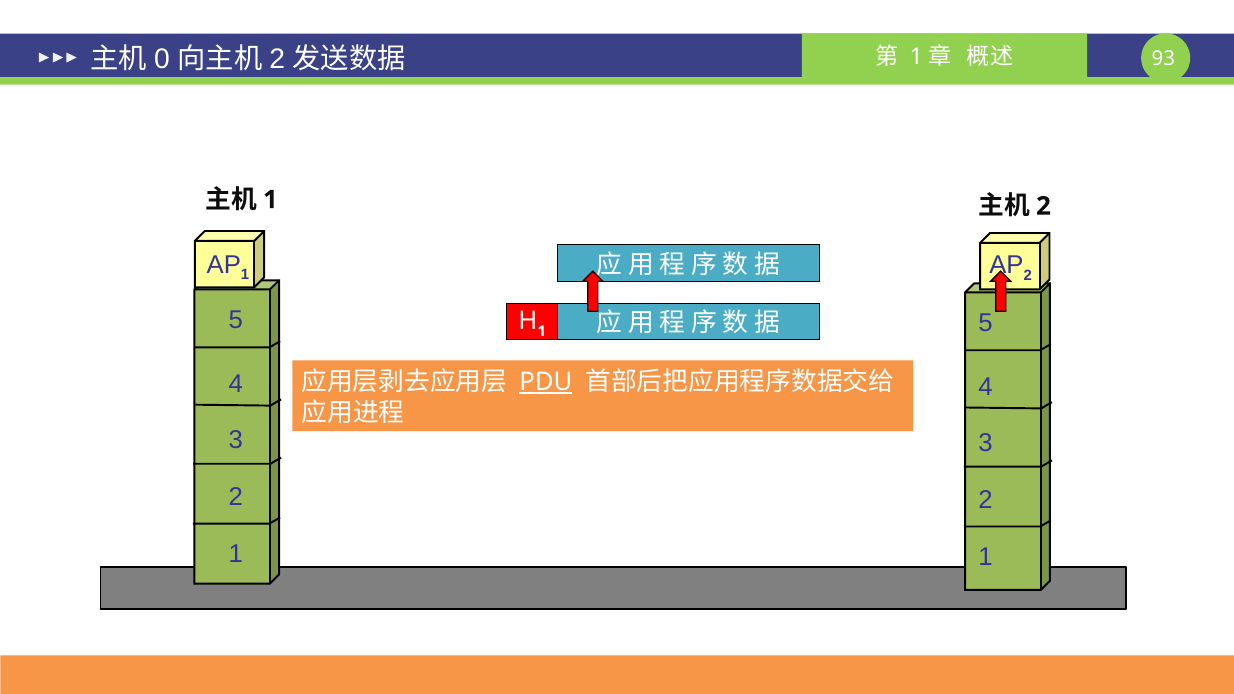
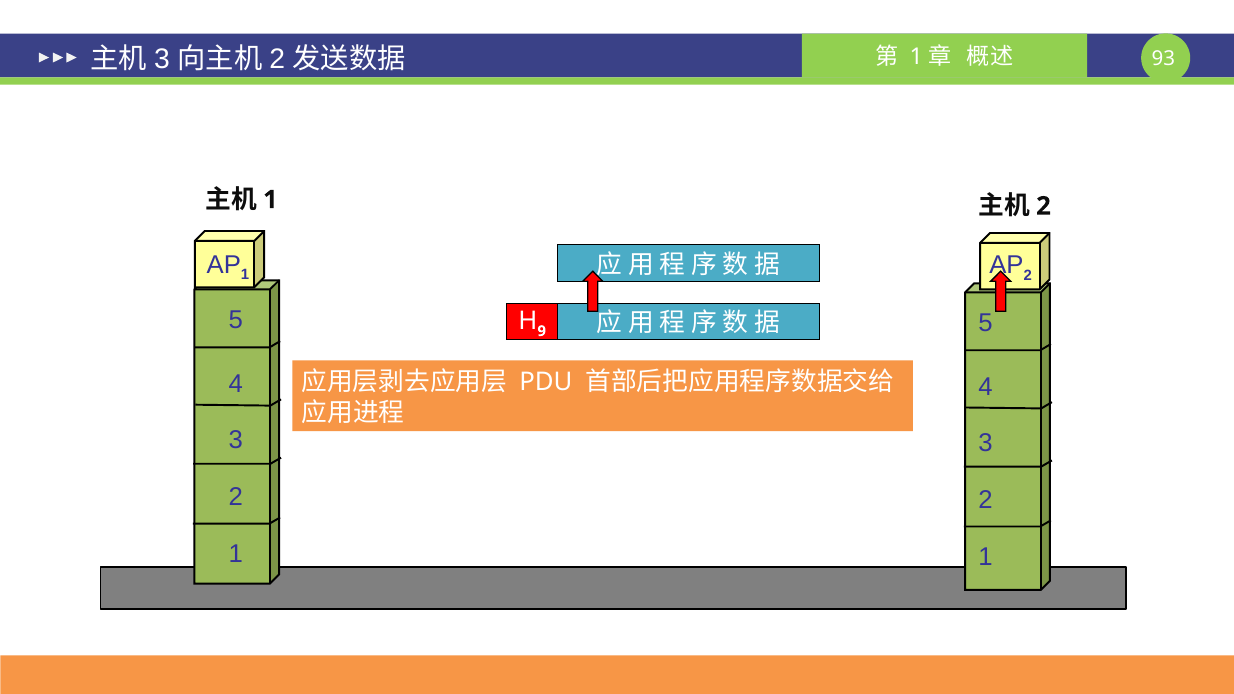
0 at (162, 59): 0 -> 3
1 at (542, 331): 1 -> 9
PDU underline: present -> none
